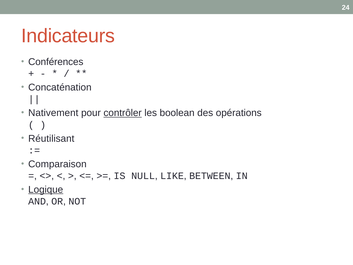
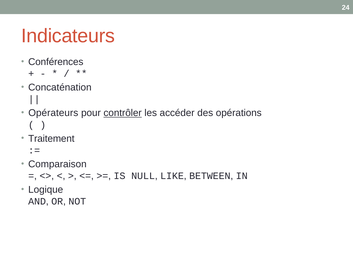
Nativement: Nativement -> Opérateurs
boolean: boolean -> accéder
Réutilisant: Réutilisant -> Traitement
Logique underline: present -> none
